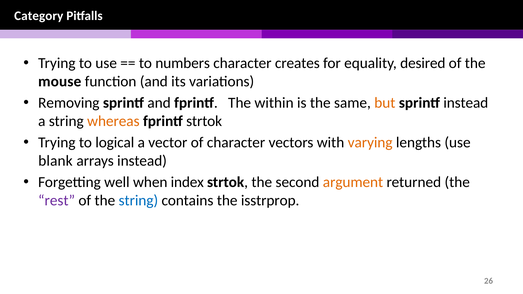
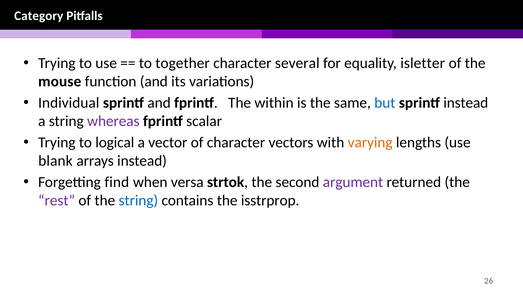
numbers: numbers -> together
creates: creates -> several
desired: desired -> isletter
Removing: Removing -> Individual
but colour: orange -> blue
whereas colour: orange -> purple
fprintf strtok: strtok -> scalar
well: well -> find
index: index -> versa
argument colour: orange -> purple
